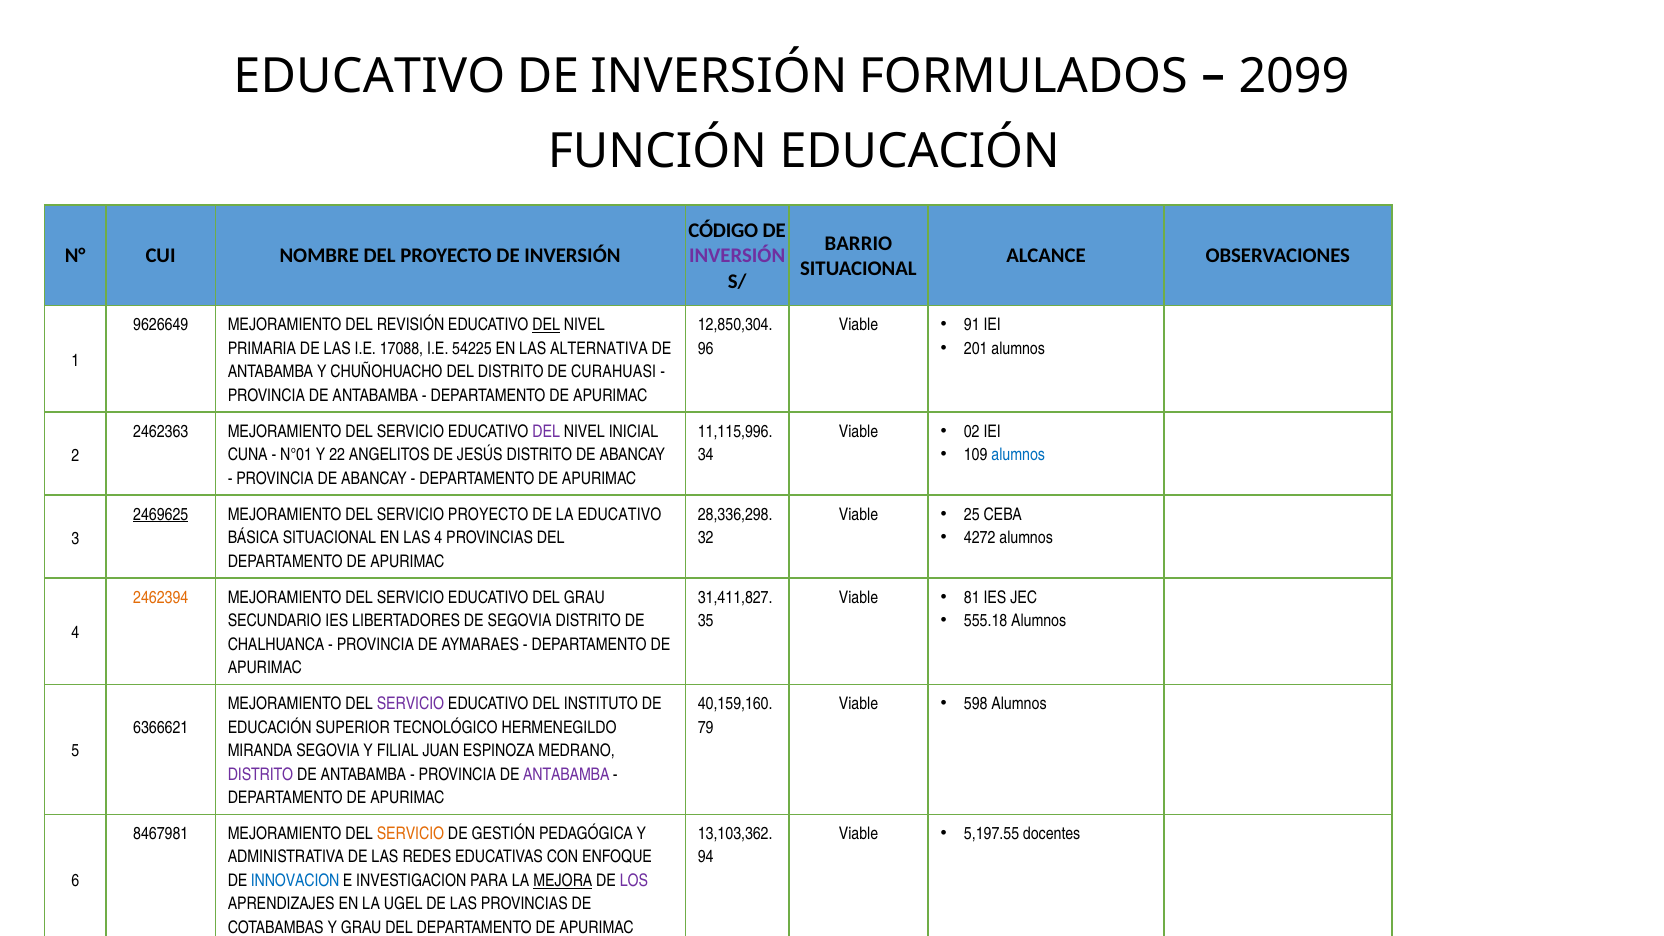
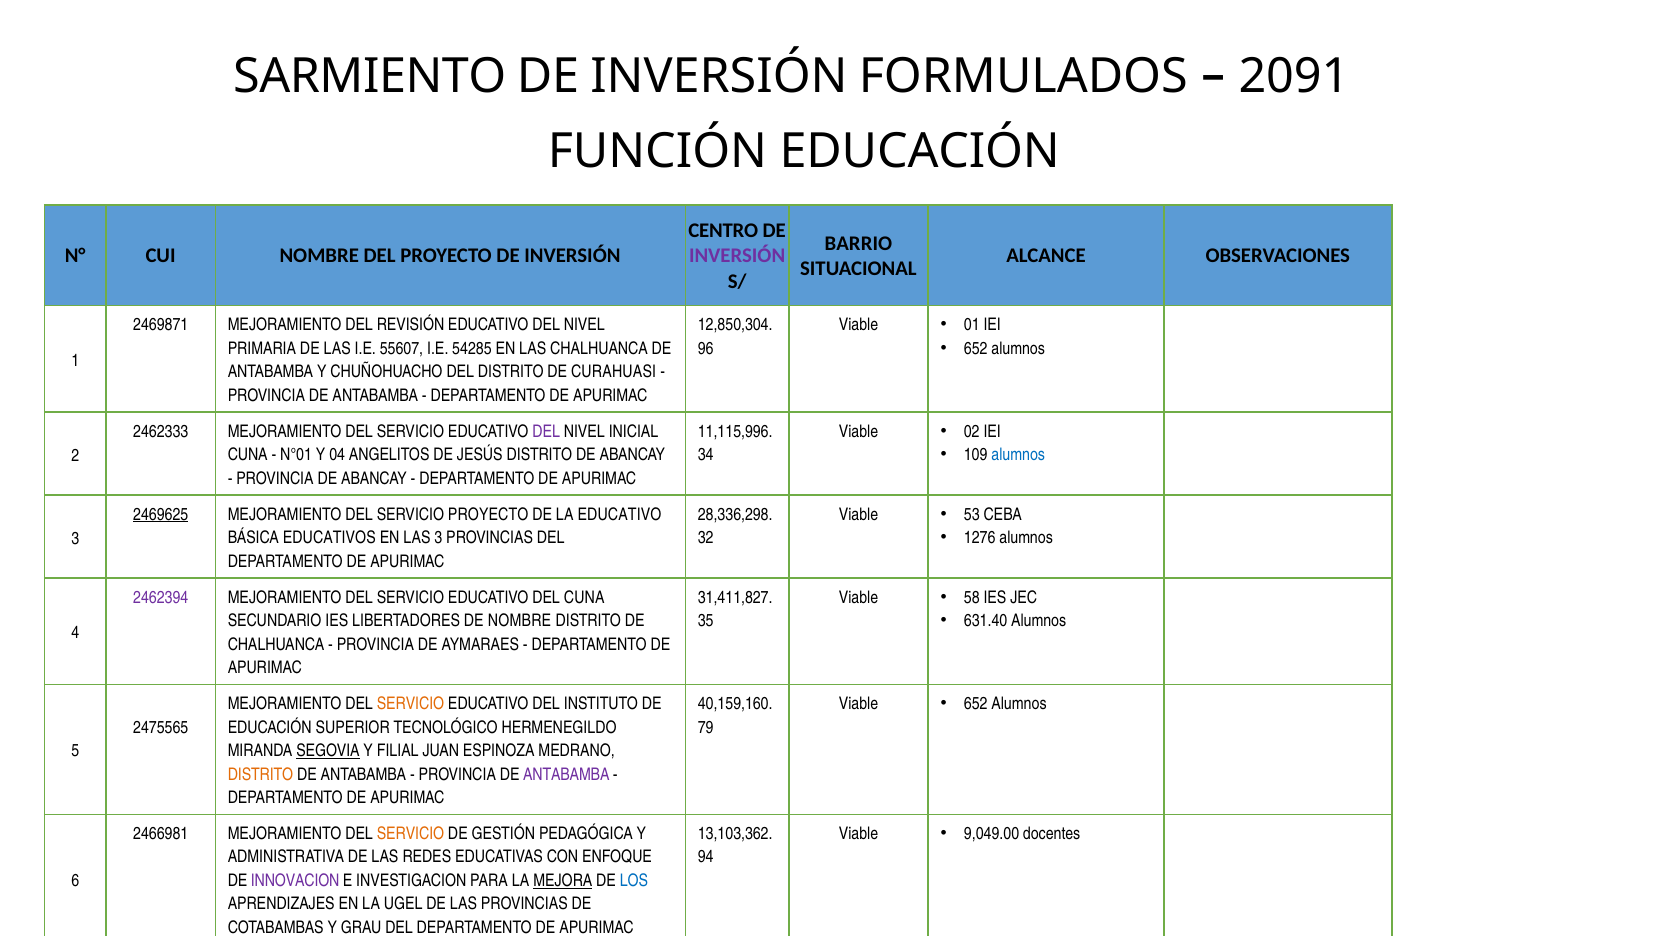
EDUCATIVO at (369, 77): EDUCATIVO -> SARMIENTO
2099: 2099 -> 2091
CÓDIGO: CÓDIGO -> CENTRO
9626649: 9626649 -> 2469871
DEL at (546, 325) underline: present -> none
91: 91 -> 01
201 at (976, 348): 201 -> 652
17088: 17088 -> 55607
54225: 54225 -> 54285
LAS ALTERNATIVA: ALTERNATIVA -> CHALHUANCA
2462363: 2462363 -> 2462333
22: 22 -> 04
25: 25 -> 53
4272: 4272 -> 1276
BÁSICA SITUACIONAL: SITUACIONAL -> EDUCATIVOS
LAS 4: 4 -> 3
2462394 colour: orange -> purple
DEL GRAU: GRAU -> CUNA
81: 81 -> 58
555.18: 555.18 -> 631.40
DE SEGOVIA: SEGOVIA -> NOMBRE
SERVICIO at (411, 704) colour: purple -> orange
598 at (976, 704): 598 -> 652
6366621: 6366621 -> 2475565
SEGOVIA at (328, 751) underline: none -> present
DISTRITO at (261, 774) colour: purple -> orange
8467981: 8467981 -> 2466981
5,197.55: 5,197.55 -> 9,049.00
INNOVACION colour: blue -> purple
LOS colour: purple -> blue
